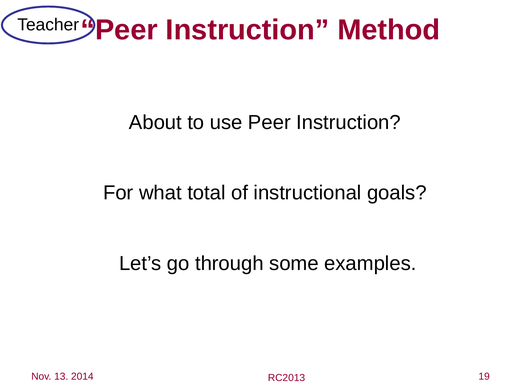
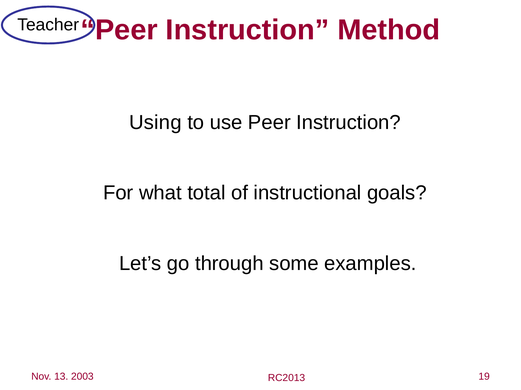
About: About -> Using
2014: 2014 -> 2003
